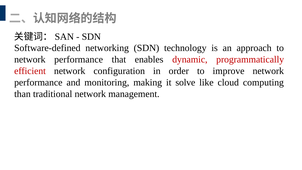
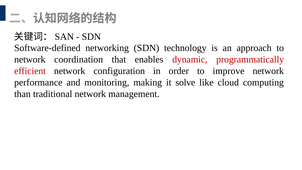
performance at (79, 59): performance -> coordination
